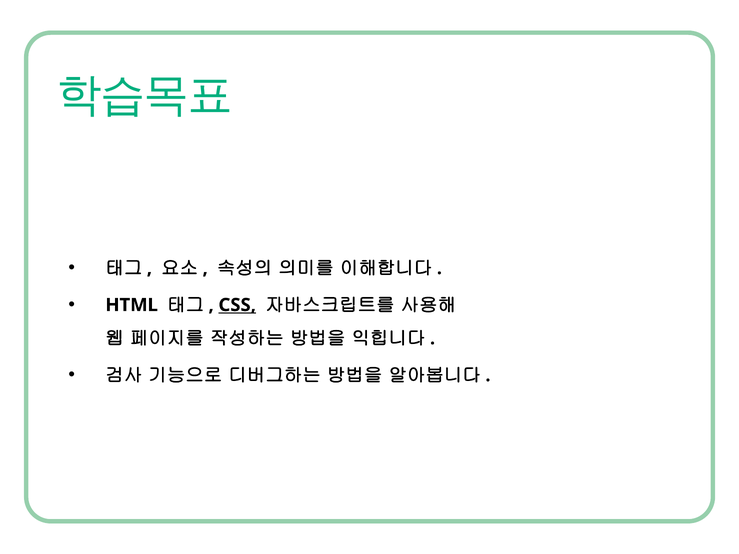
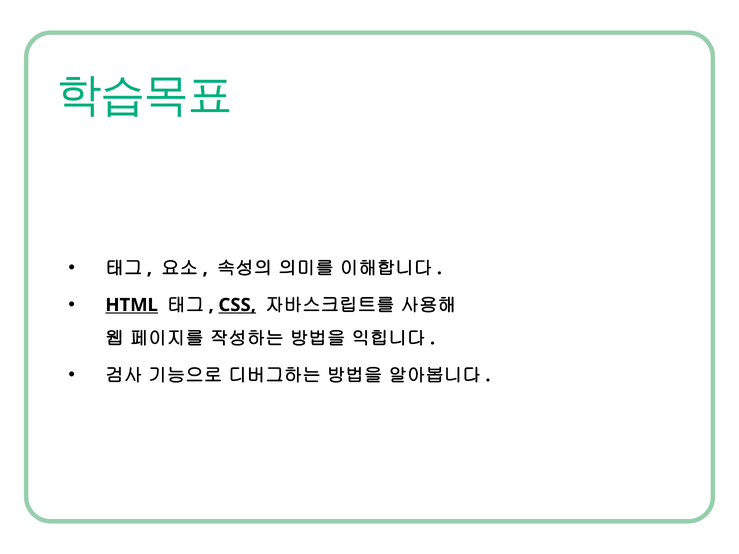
HTML underline: none -> present
